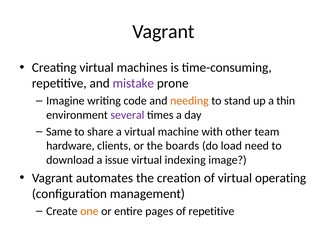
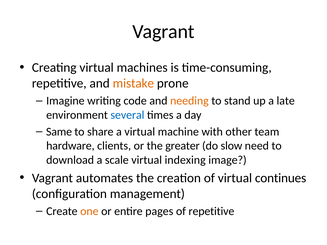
mistake colour: purple -> orange
thin: thin -> late
several colour: purple -> blue
boards: boards -> greater
load: load -> slow
issue: issue -> scale
operating: operating -> continues
